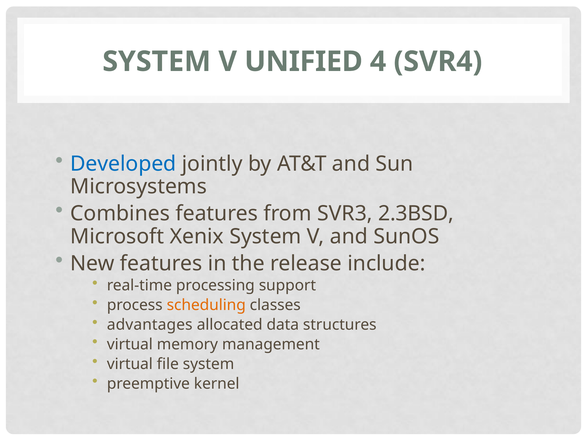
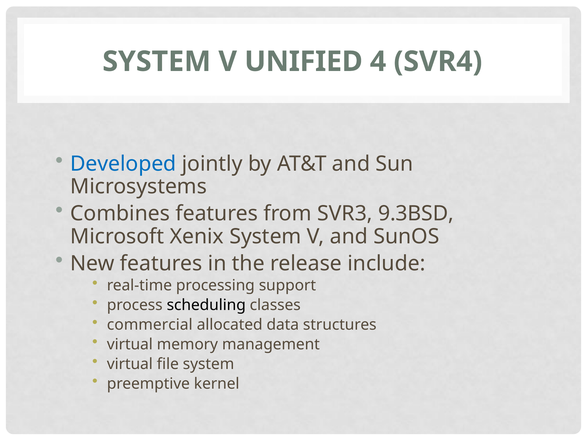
2.3BSD: 2.3BSD -> 9.3BSD
scheduling colour: orange -> black
advantages: advantages -> commercial
